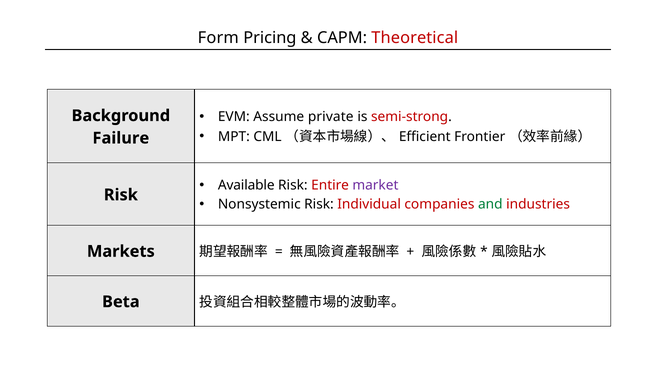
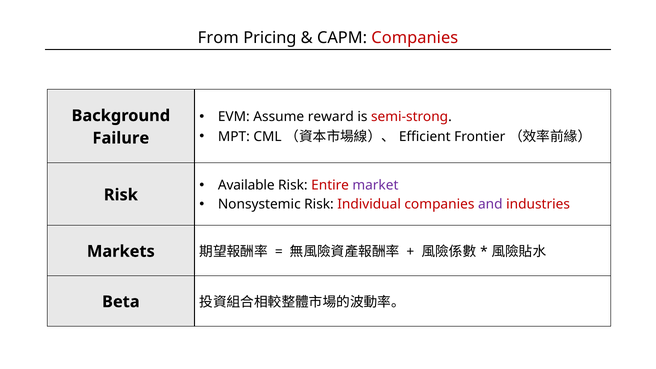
Form: Form -> From
CAPM Theoretical: Theoretical -> Companies
private: private -> reward
and colour: green -> purple
